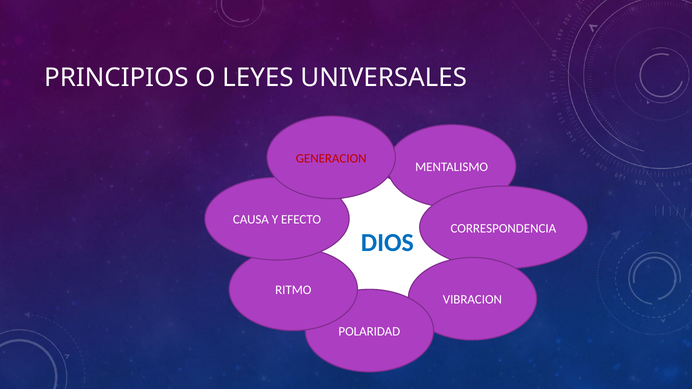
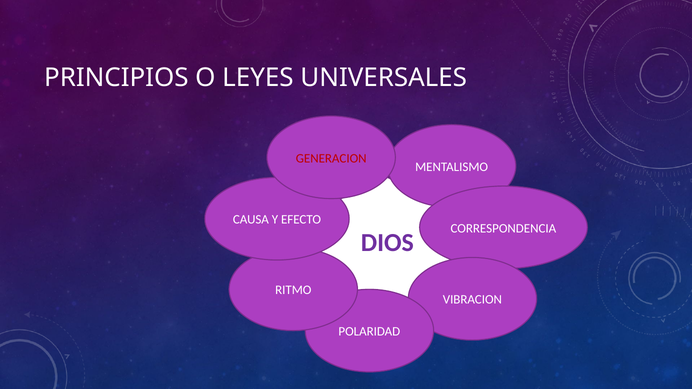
DIOS colour: blue -> purple
